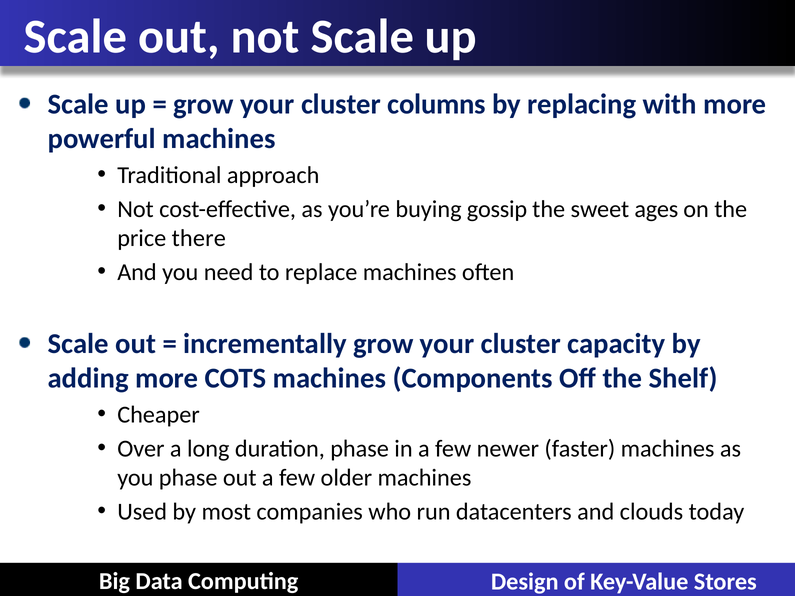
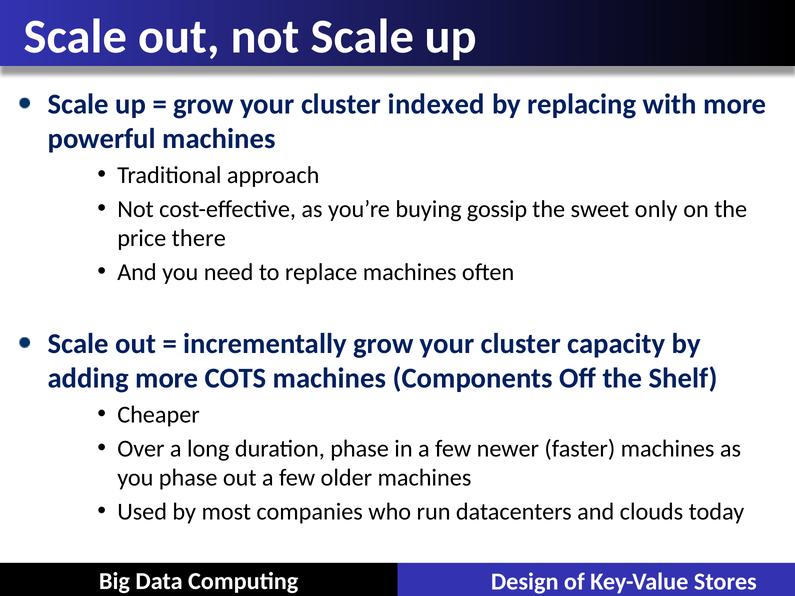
columns: columns -> indexed
ages: ages -> only
